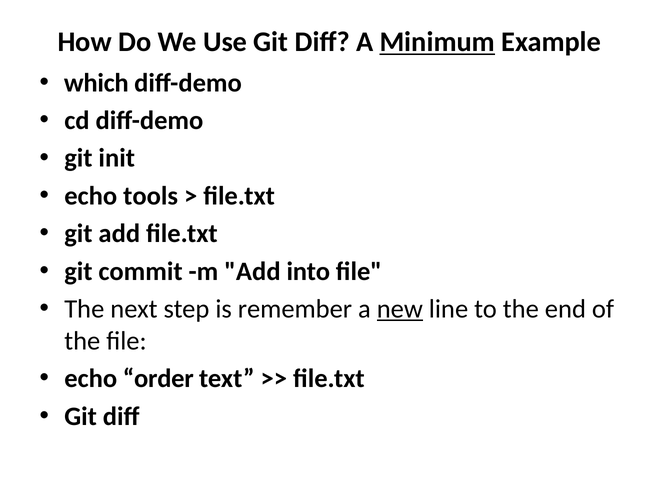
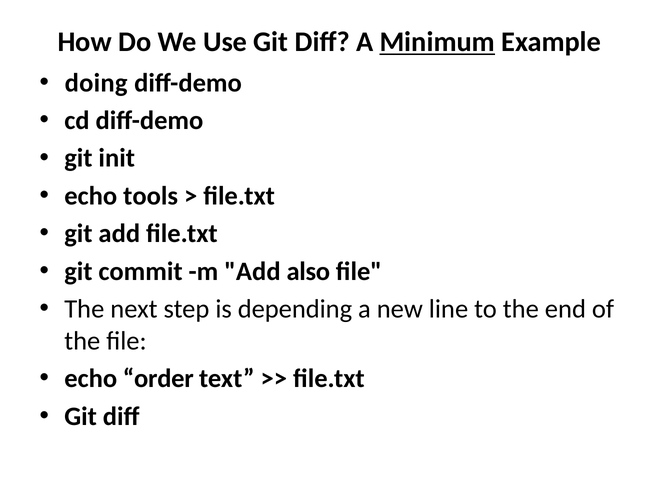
which: which -> doing
into: into -> also
remember: remember -> depending
new underline: present -> none
